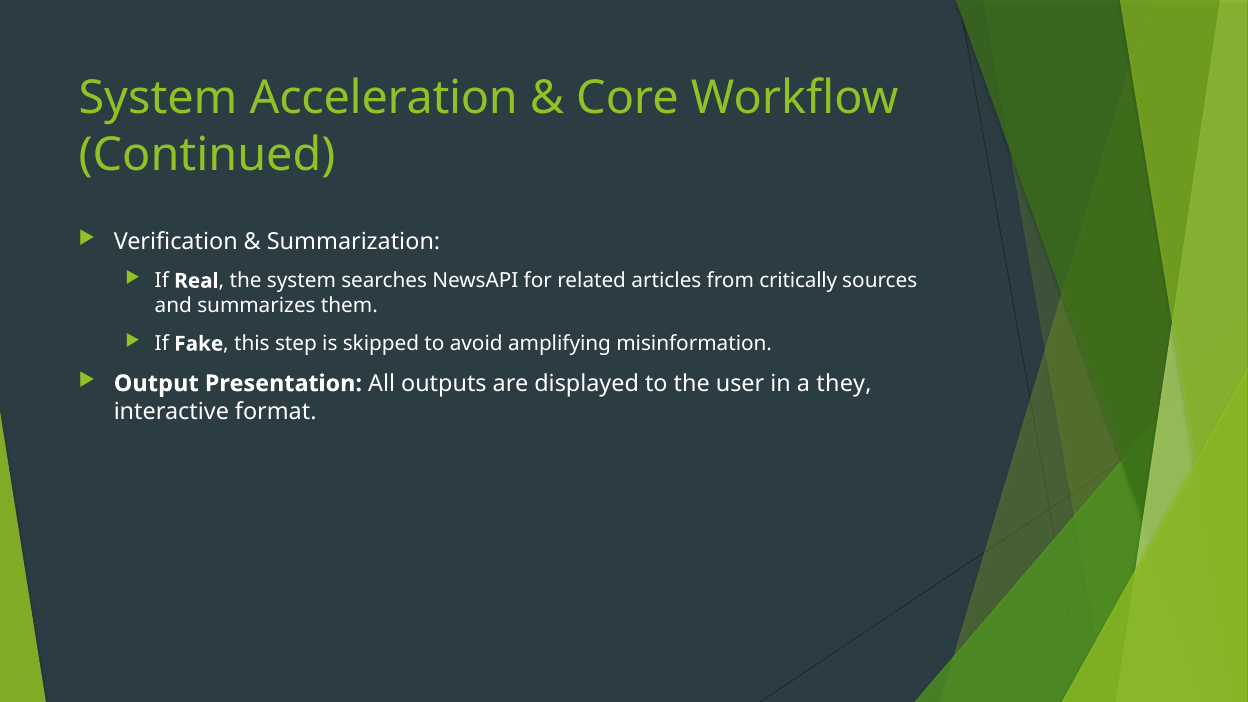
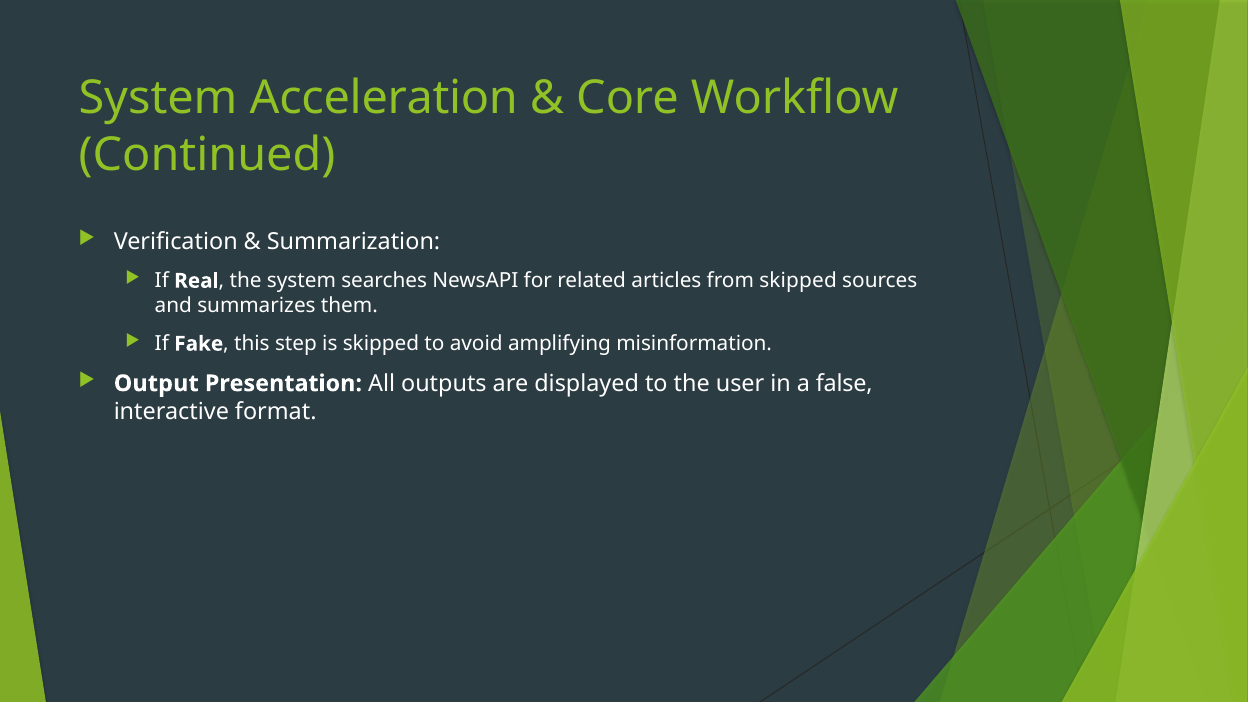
from critically: critically -> skipped
they: they -> false
